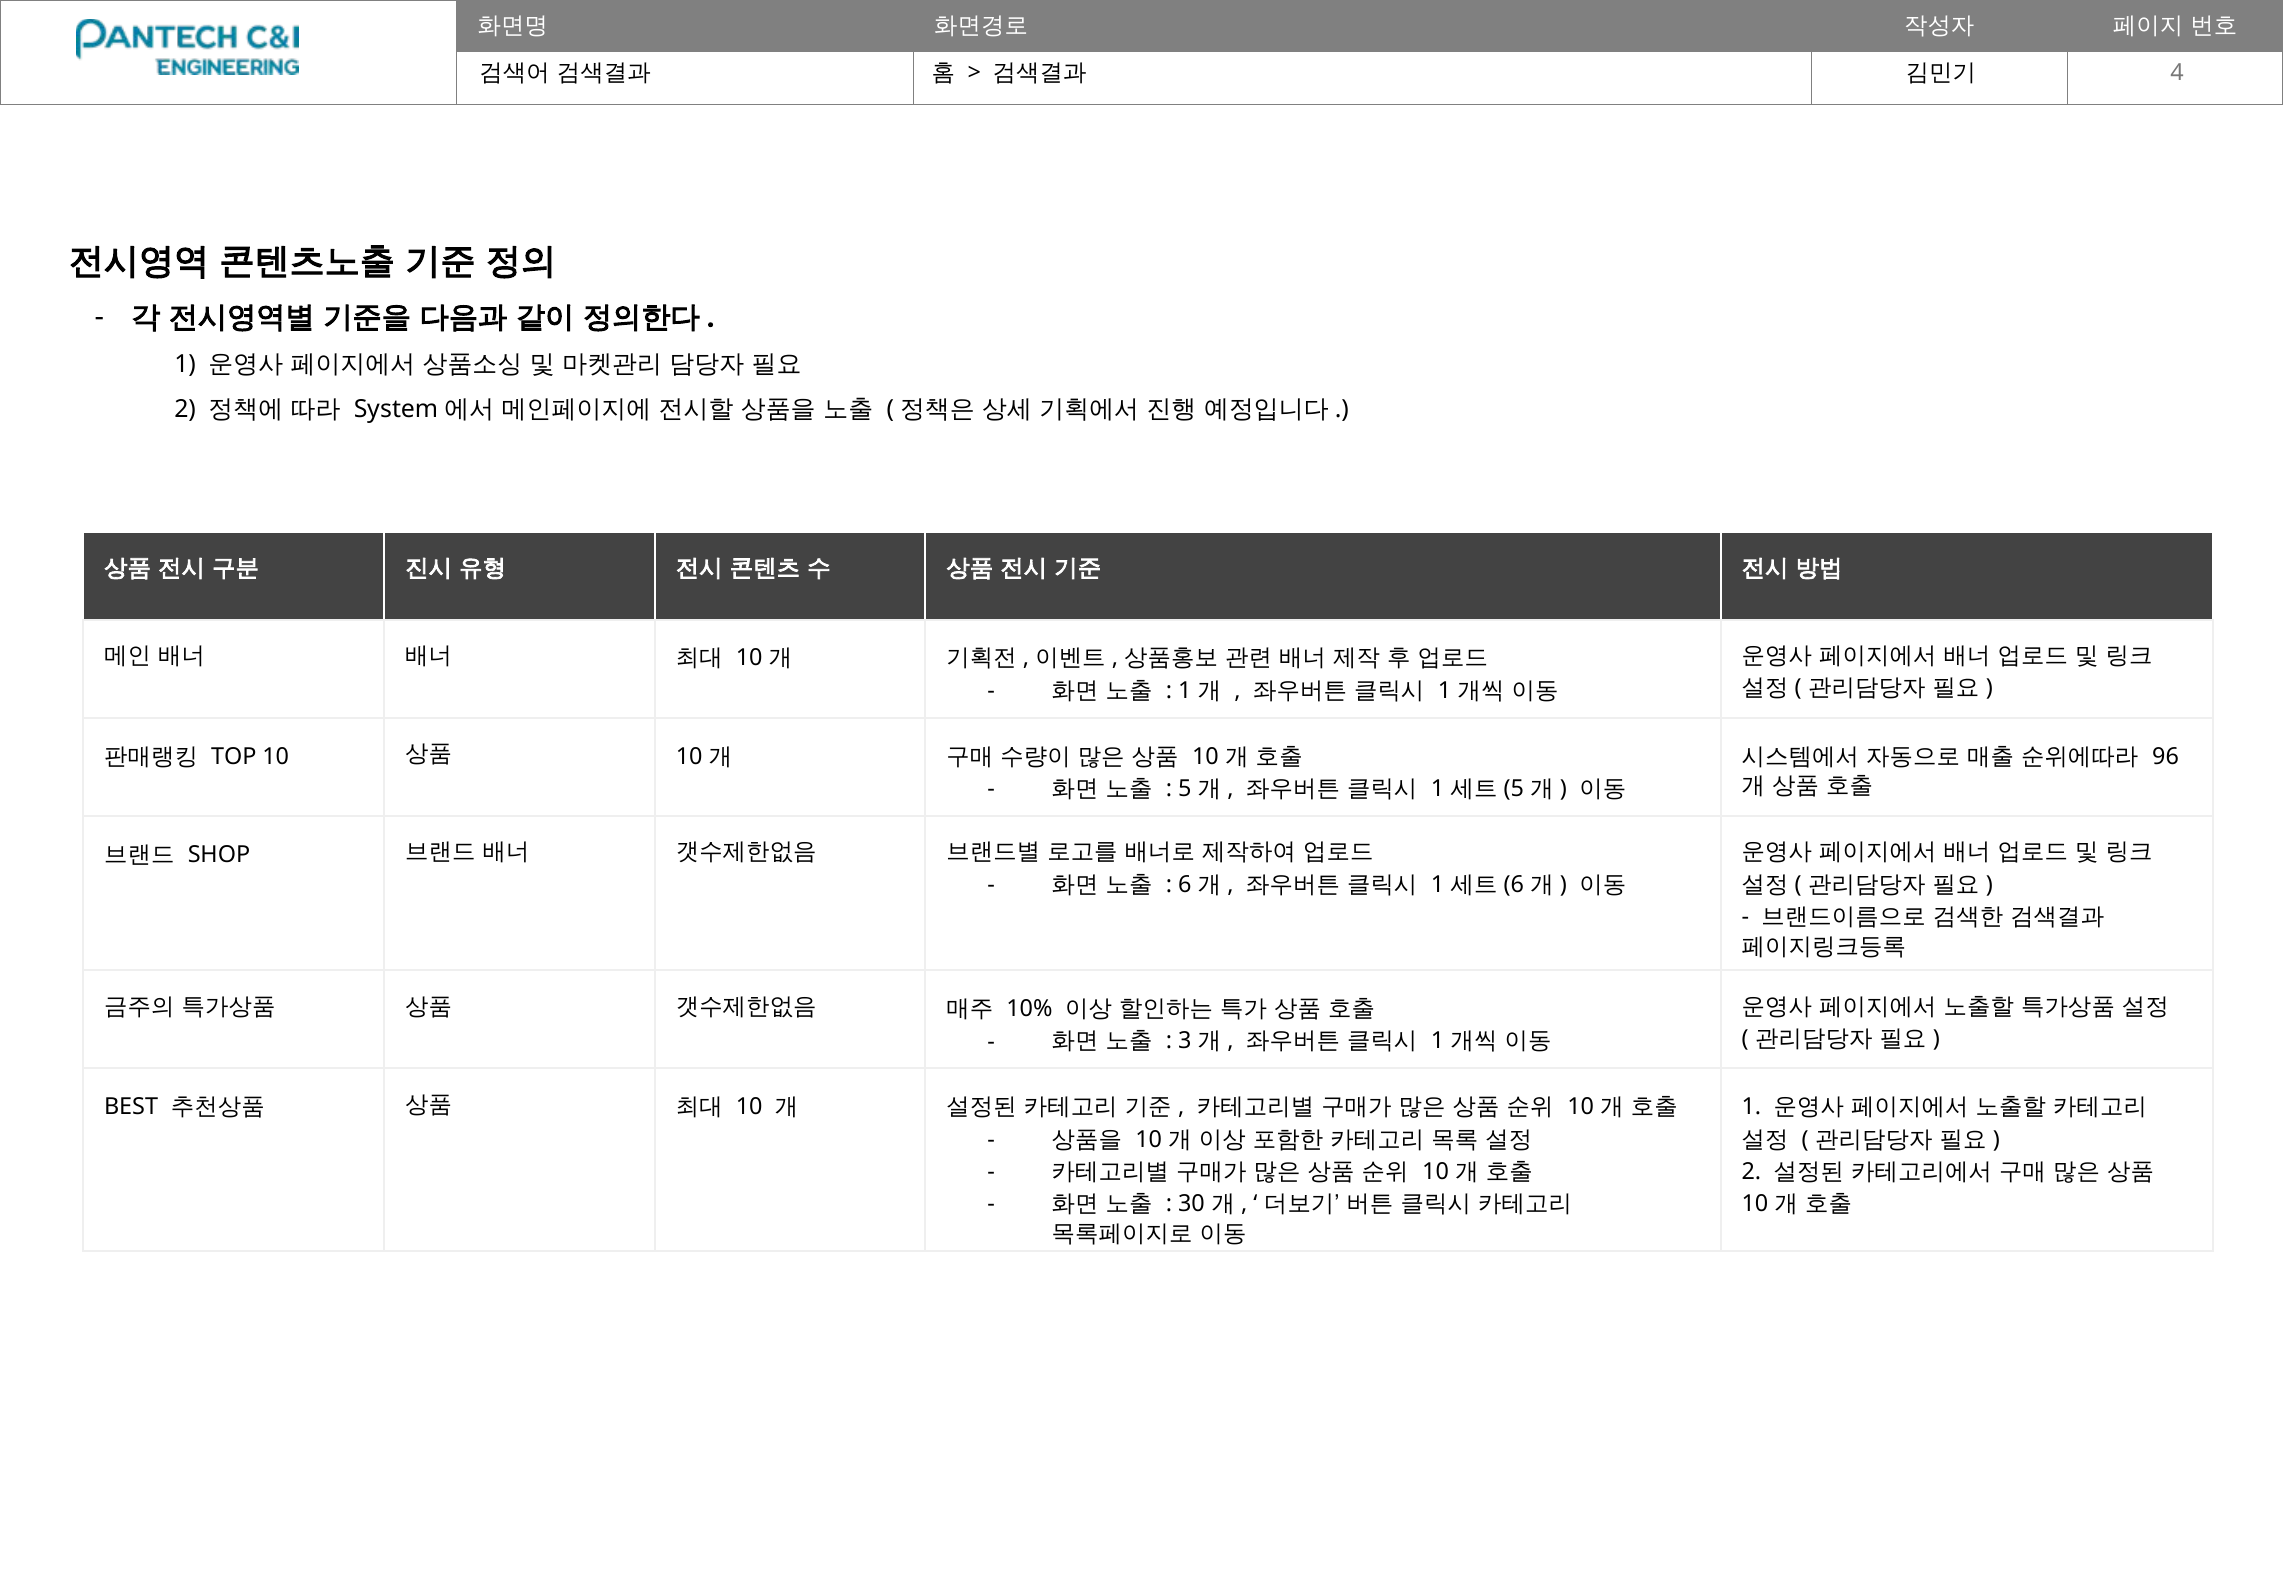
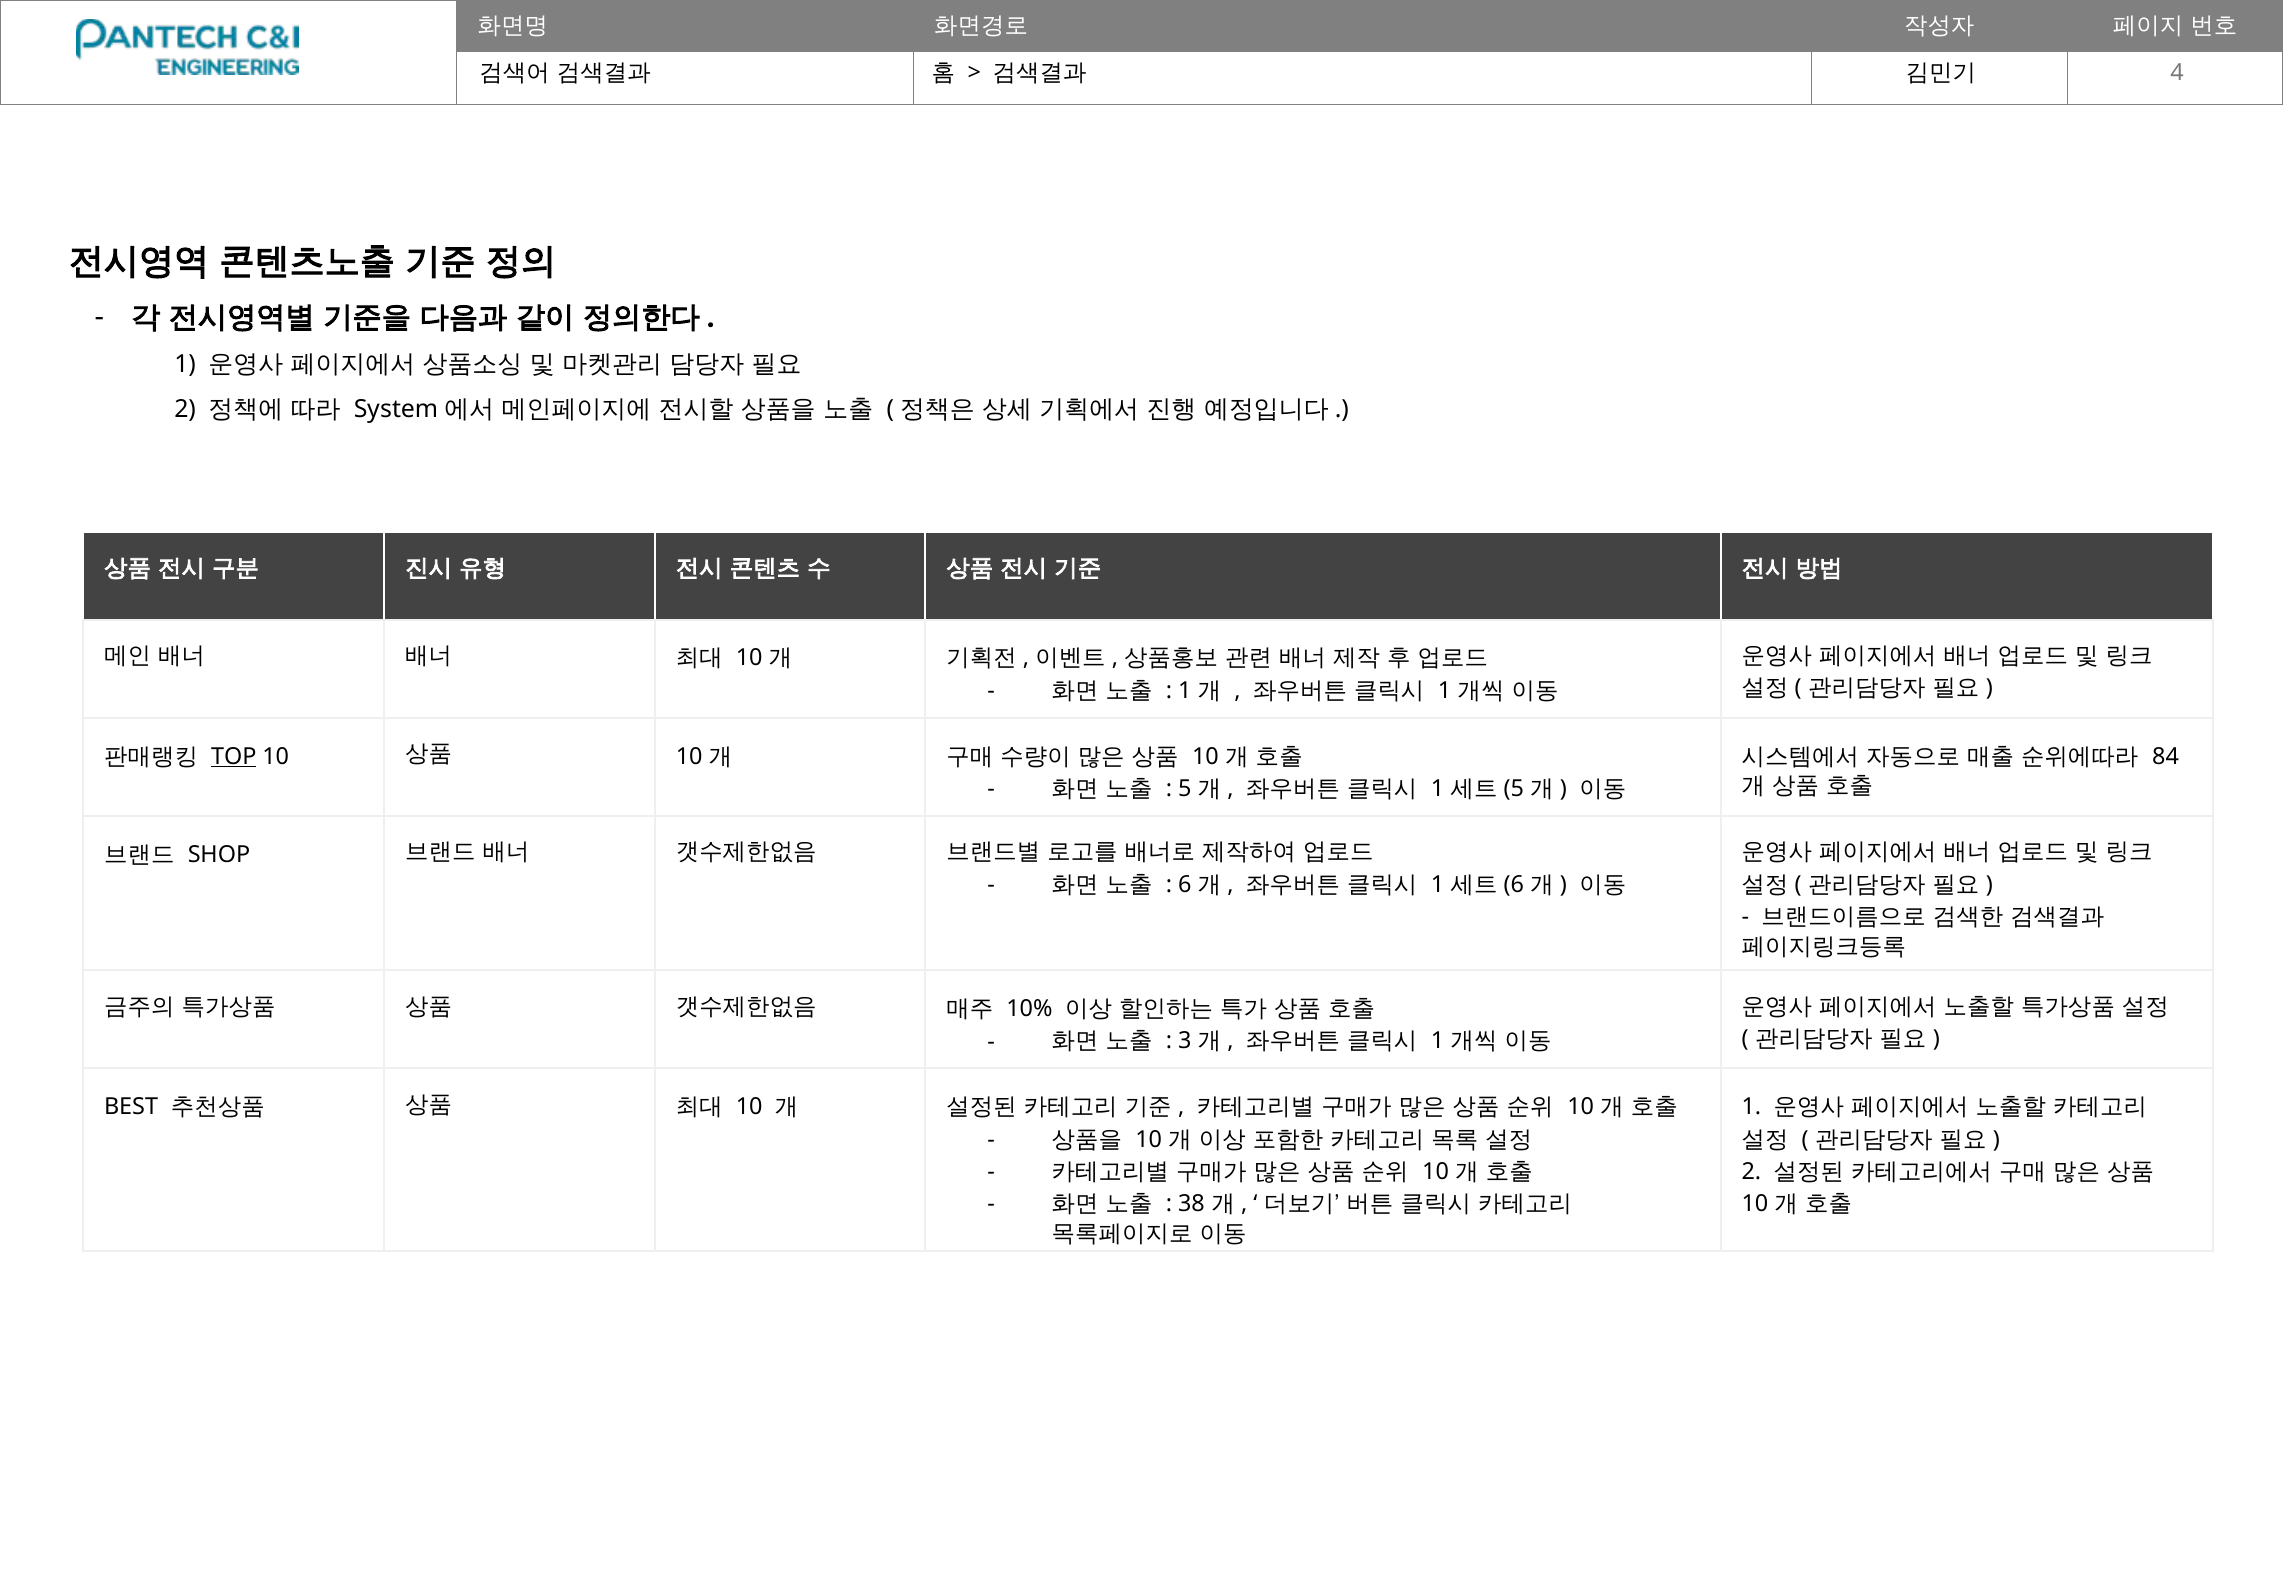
TOP underline: none -> present
96: 96 -> 84
30: 30 -> 38
